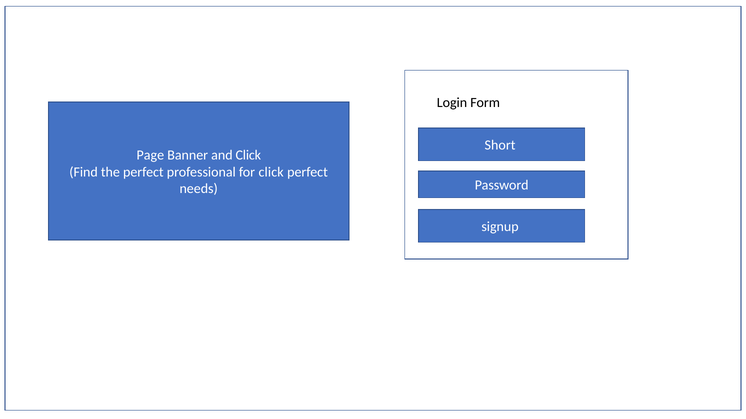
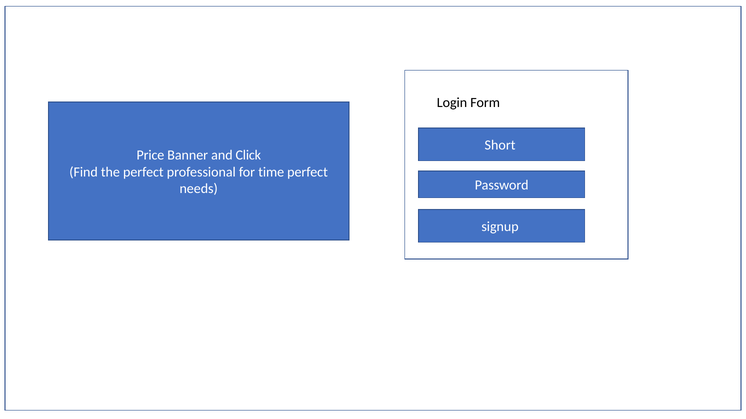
Page: Page -> Price
for click: click -> time
